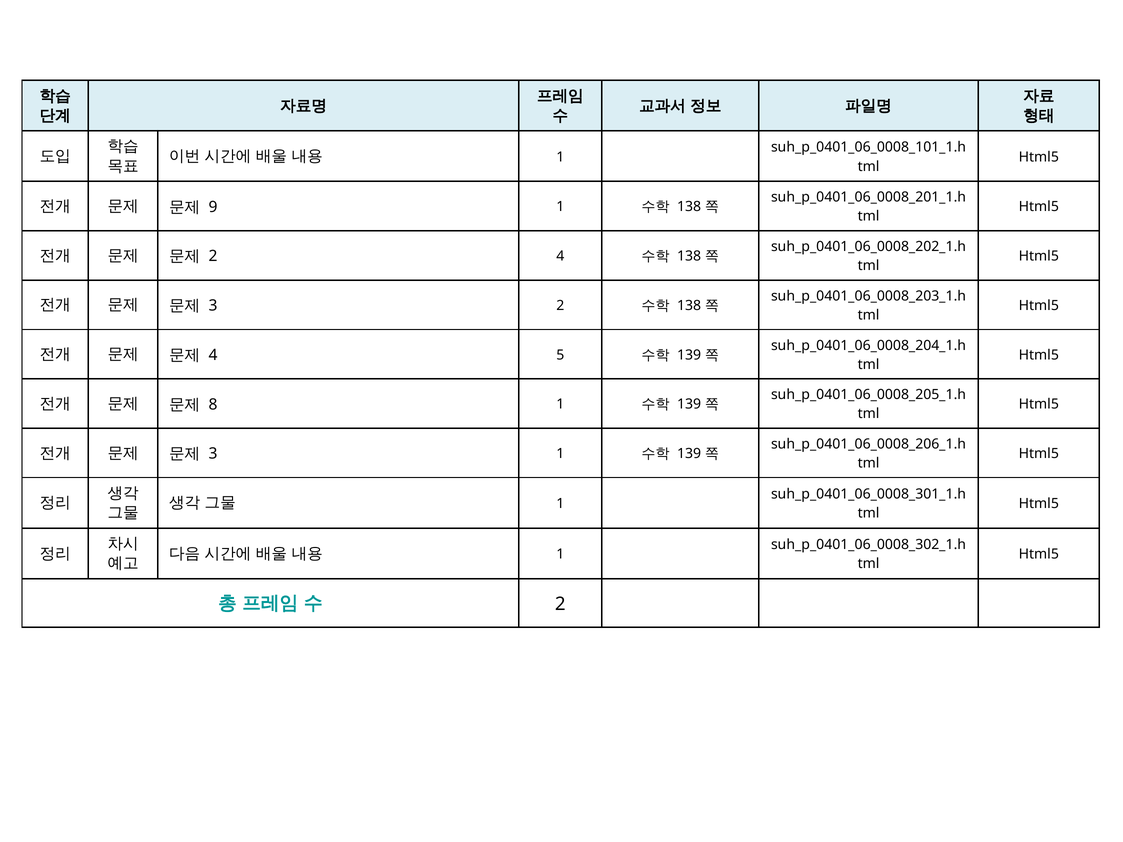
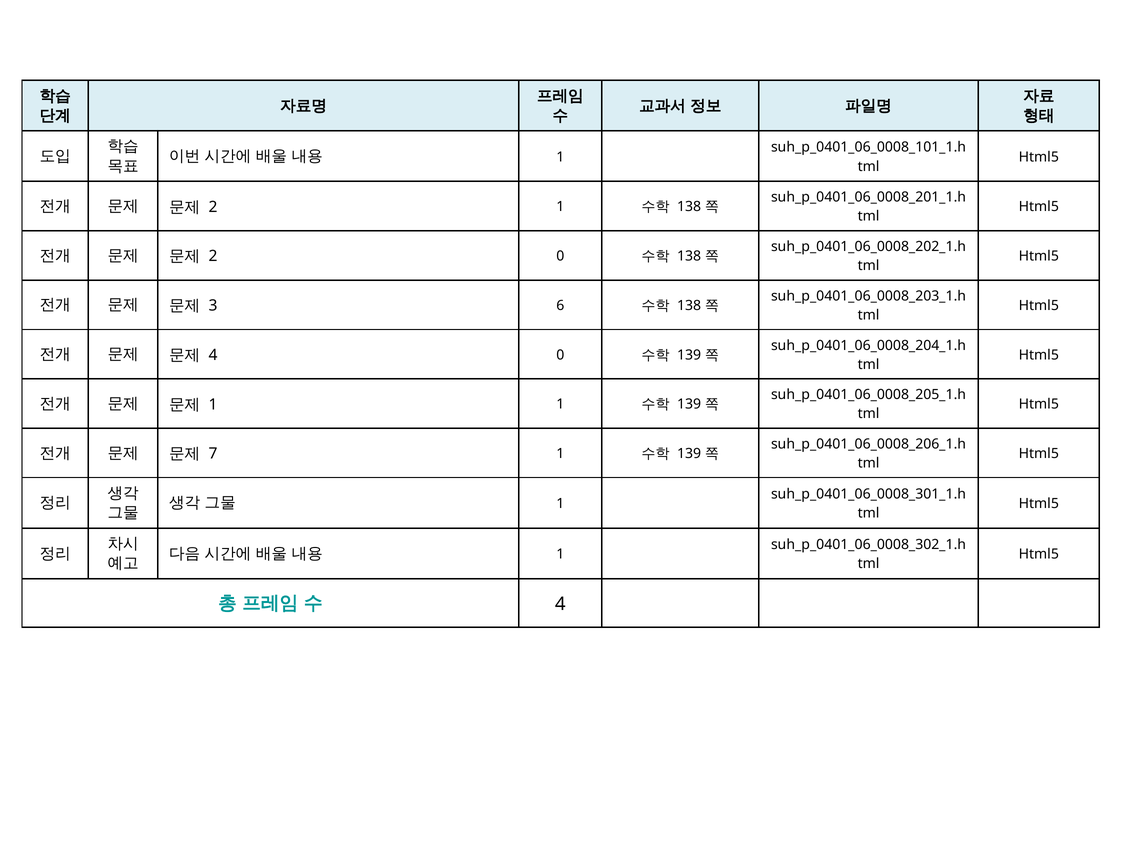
9 at (213, 207): 9 -> 2
2 4: 4 -> 0
3 2: 2 -> 6
4 5: 5 -> 0
8 at (213, 404): 8 -> 1
3 at (213, 454): 3 -> 7
2 at (560, 604): 2 -> 4
